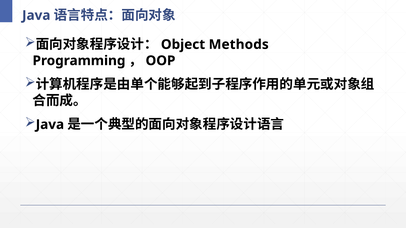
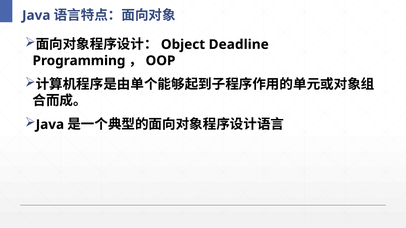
Methods: Methods -> Deadline
